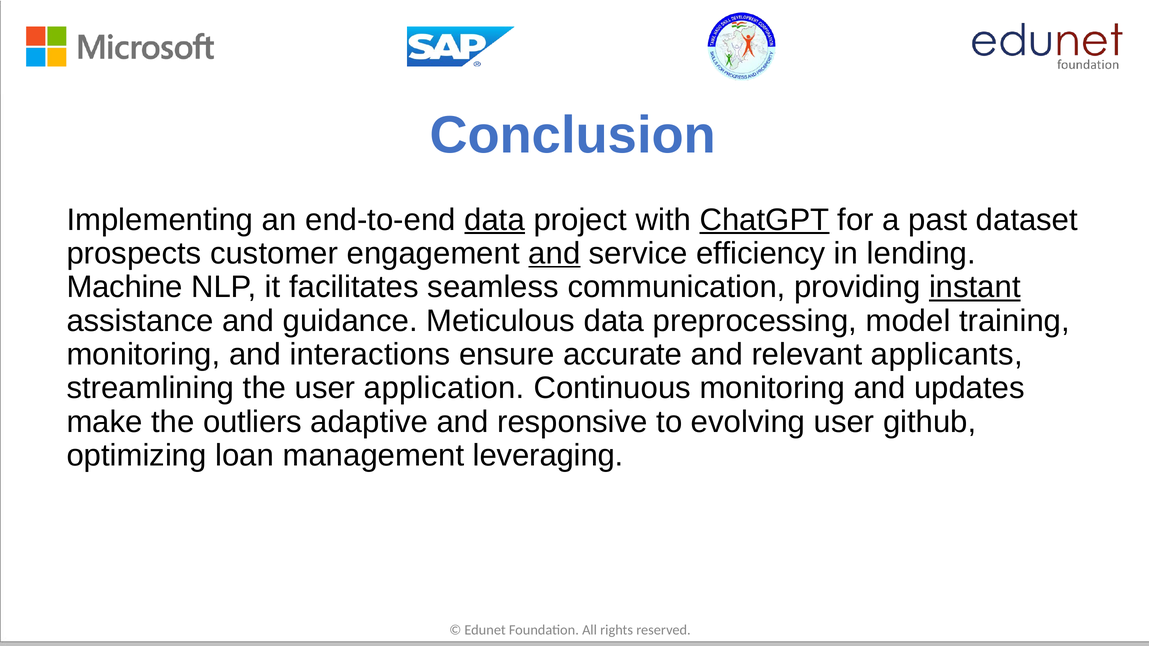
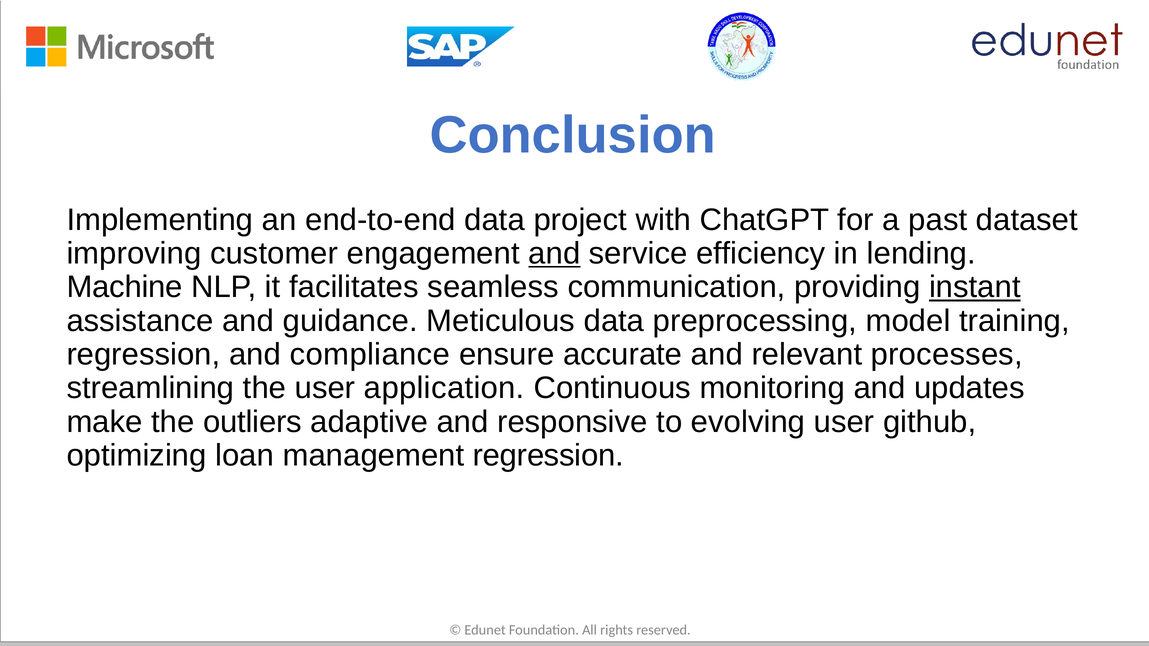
data at (495, 220) underline: present -> none
ChatGPT underline: present -> none
prospects: prospects -> improving
monitoring at (143, 355): monitoring -> regression
interactions: interactions -> compliance
applicants: applicants -> processes
management leveraging: leveraging -> regression
